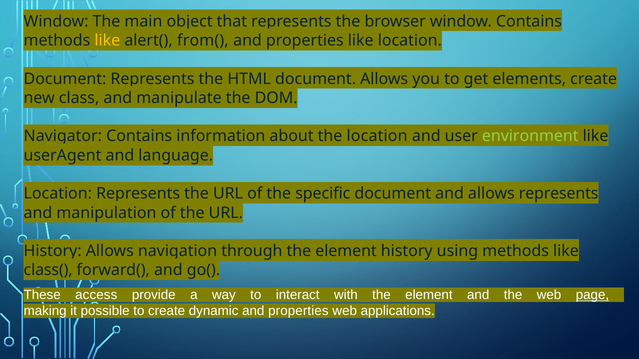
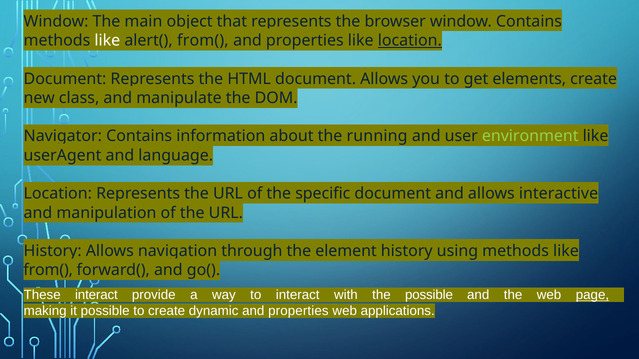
like at (107, 41) colour: yellow -> white
location at (410, 41) underline: none -> present
the location: location -> running
allows represents: represents -> interactive
class( at (48, 271): class( -> from(
These access: access -> interact
with the element: element -> possible
